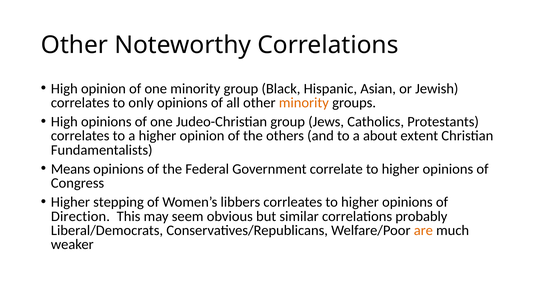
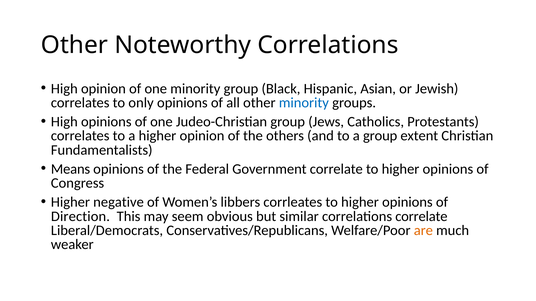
minority at (304, 103) colour: orange -> blue
a about: about -> group
stepping: stepping -> negative
correlations probably: probably -> correlate
